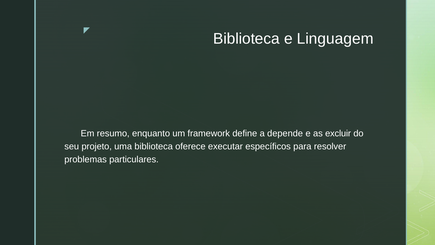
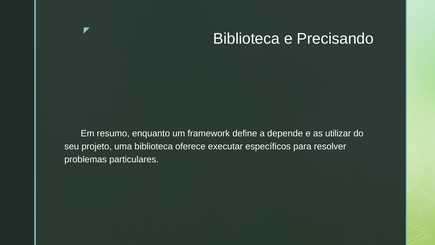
Linguagem: Linguagem -> Precisando
excluir: excluir -> utilizar
